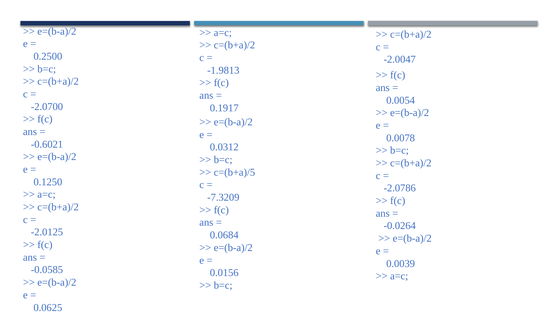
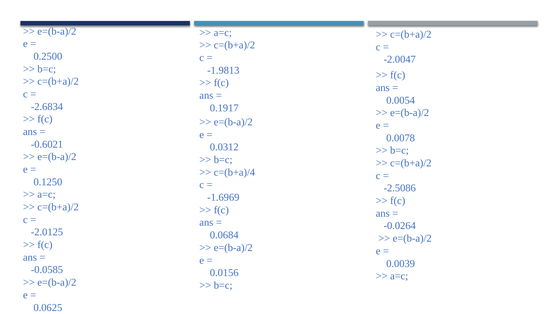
-2.0700: -2.0700 -> -2.6834
c=(b+a)/5: c=(b+a)/5 -> c=(b+a)/4
-2.0786: -2.0786 -> -2.5086
-7.3209: -7.3209 -> -1.6969
